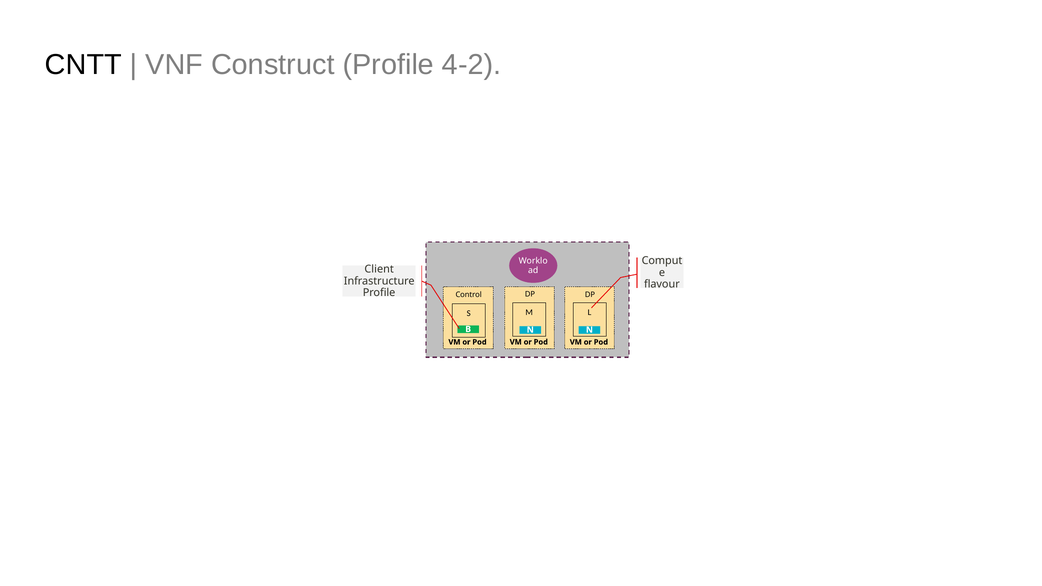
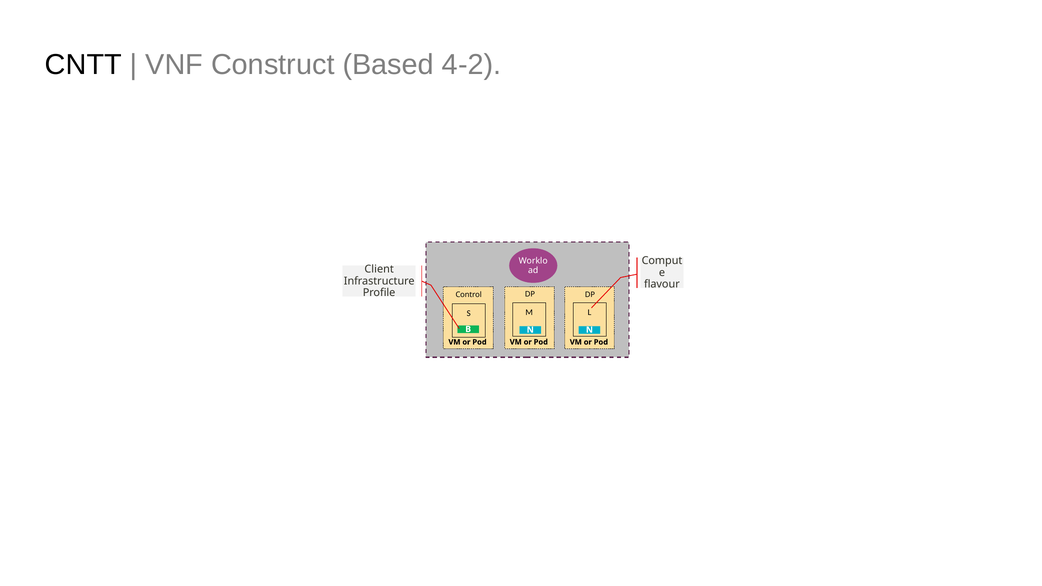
Construct Profile: Profile -> Based
